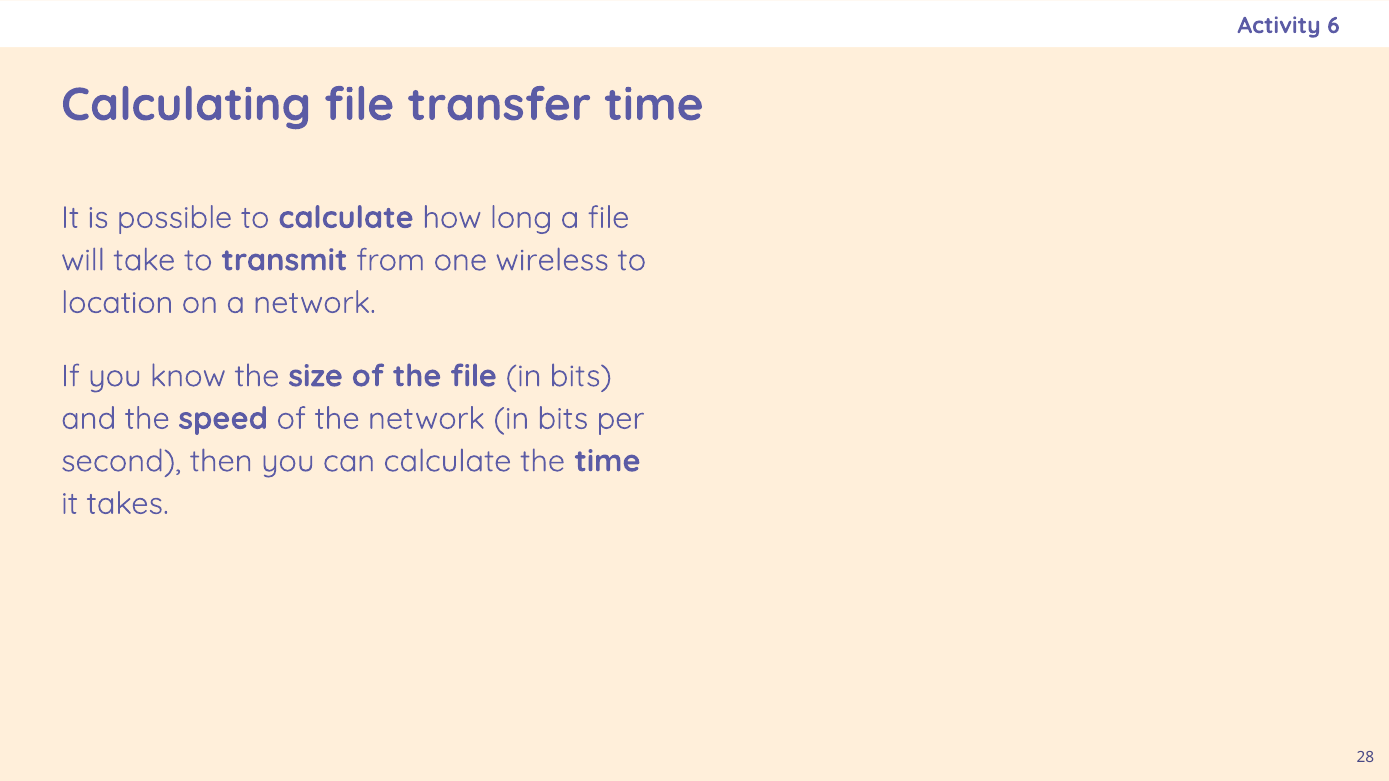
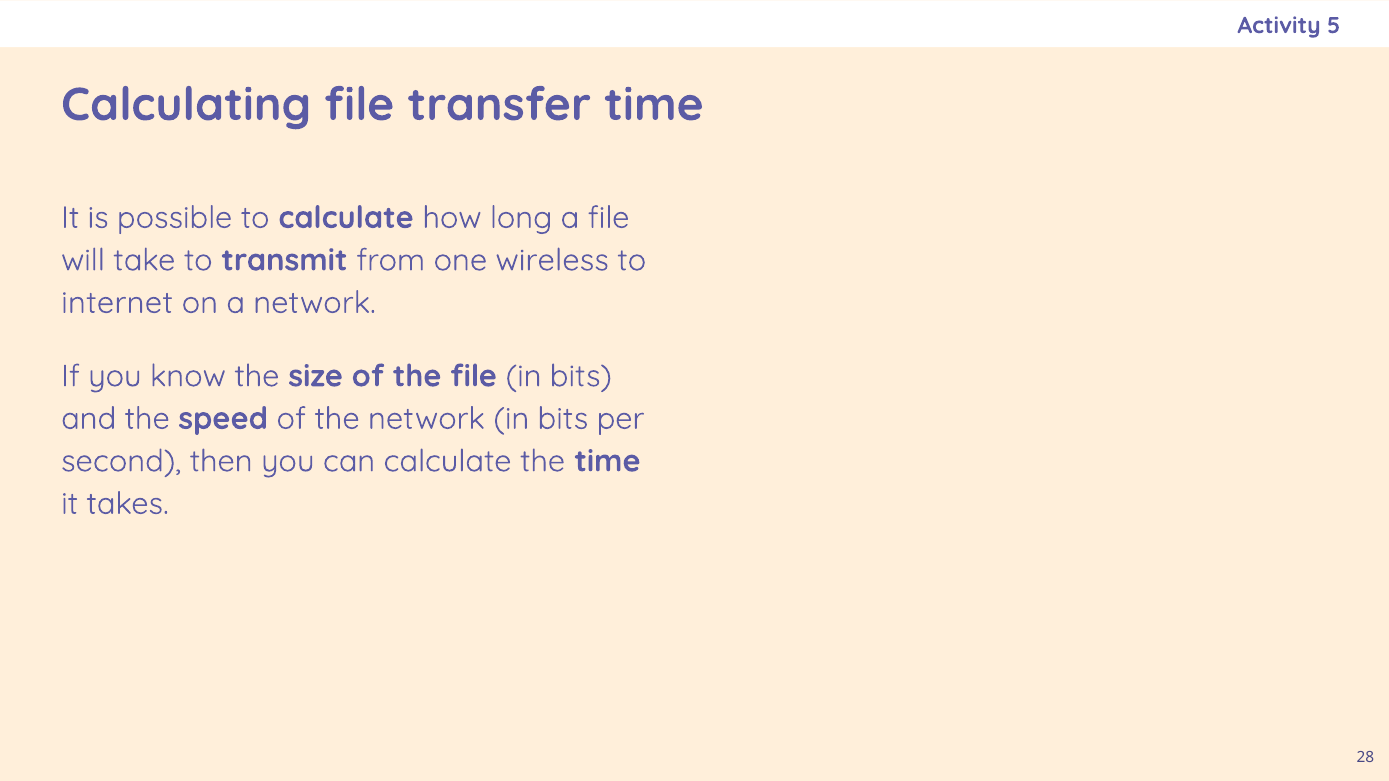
6: 6 -> 5
location: location -> internet
